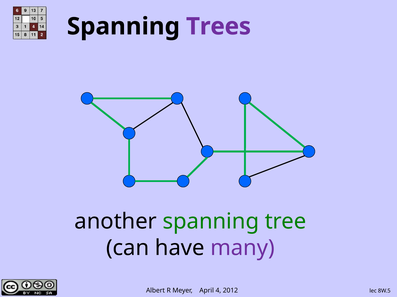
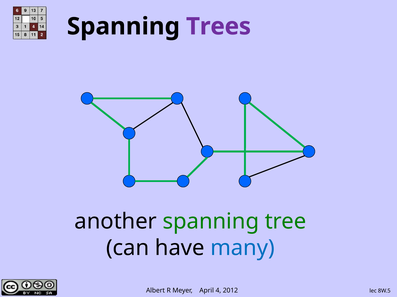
many colour: purple -> blue
